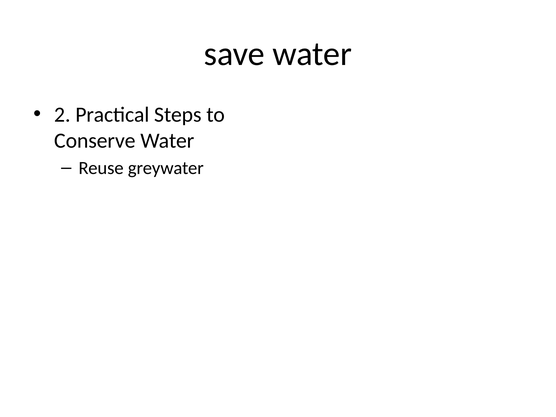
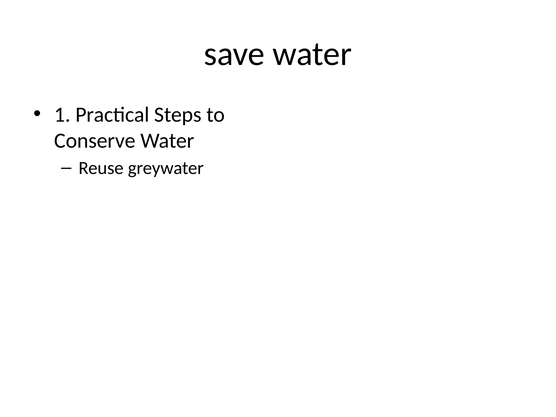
2: 2 -> 1
